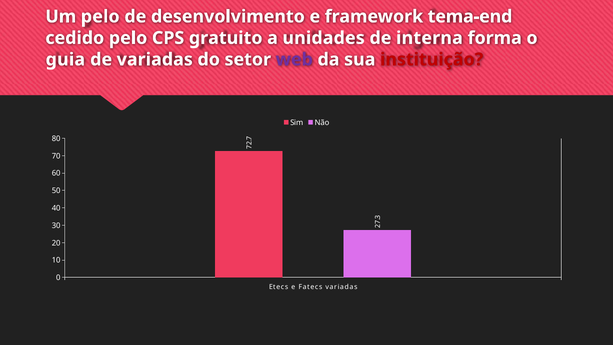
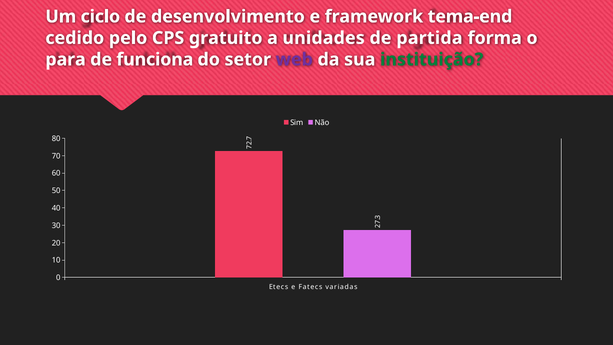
Um pelo: pelo -> ciclo
interna: interna -> partida
guia: guia -> para
de variadas: variadas -> funciona
instituição colour: red -> green
